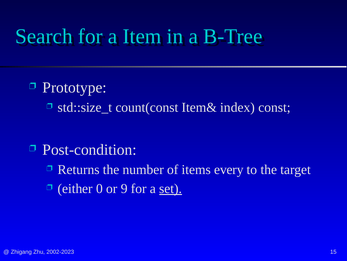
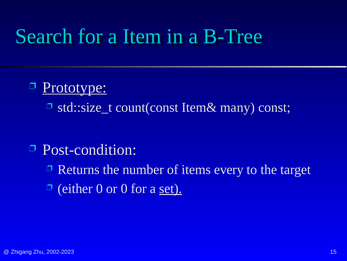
Prototype underline: none -> present
index: index -> many
or 9: 9 -> 0
